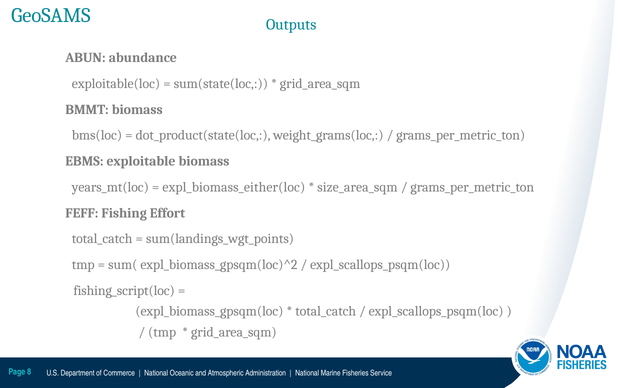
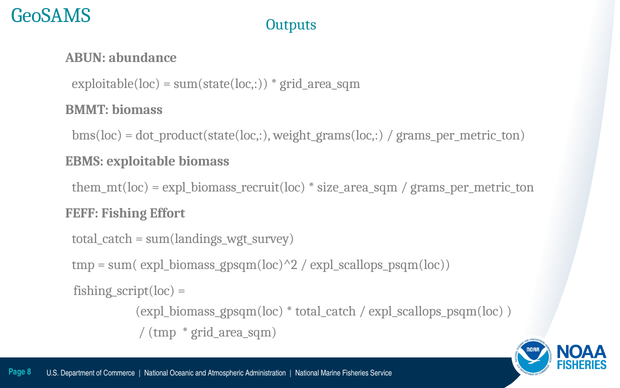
years_mt(loc: years_mt(loc -> them_mt(loc
expl_biomass_either(loc: expl_biomass_either(loc -> expl_biomass_recruit(loc
sum(landings_wgt_points: sum(landings_wgt_points -> sum(landings_wgt_survey
